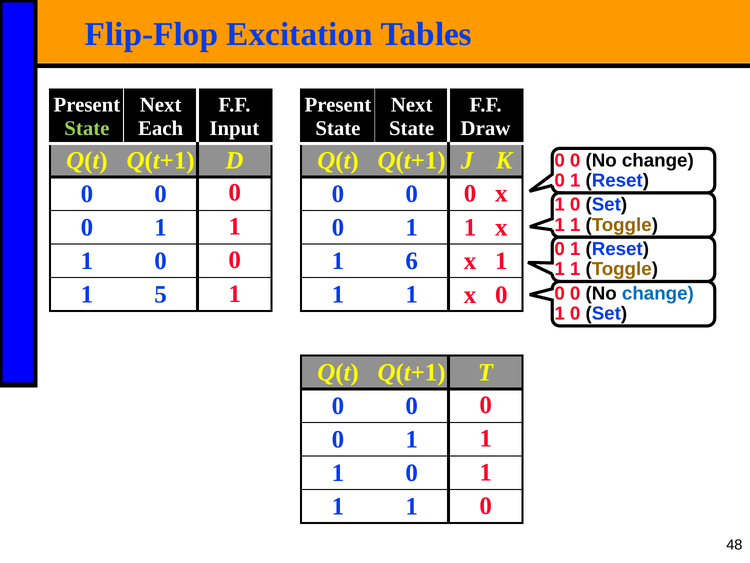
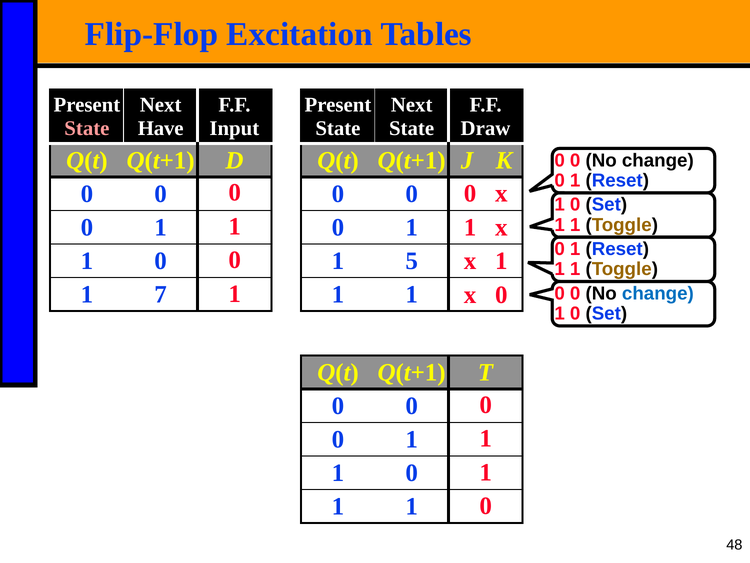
State at (87, 128) colour: light green -> pink
Each: Each -> Have
6: 6 -> 5
5: 5 -> 7
